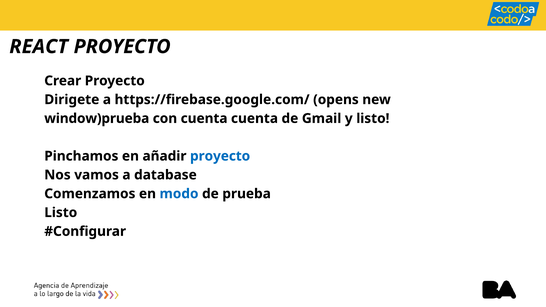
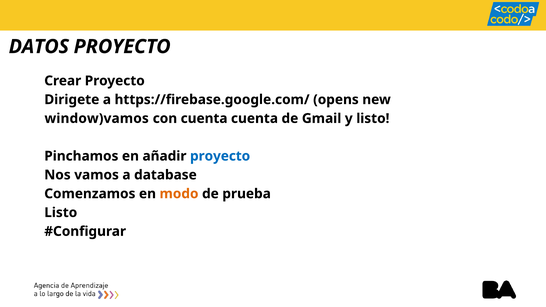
REACT: REACT -> DATOS
window)prueba: window)prueba -> window)vamos
modo colour: blue -> orange
